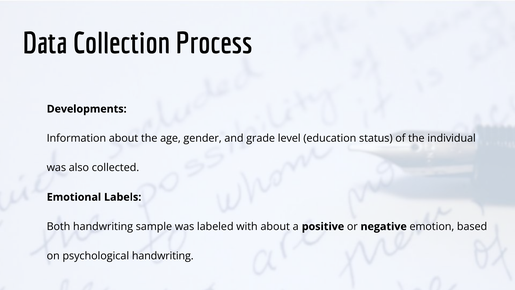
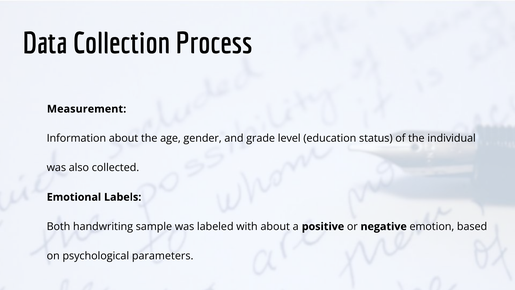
Developments: Developments -> Measurement
psychological handwriting: handwriting -> parameters
